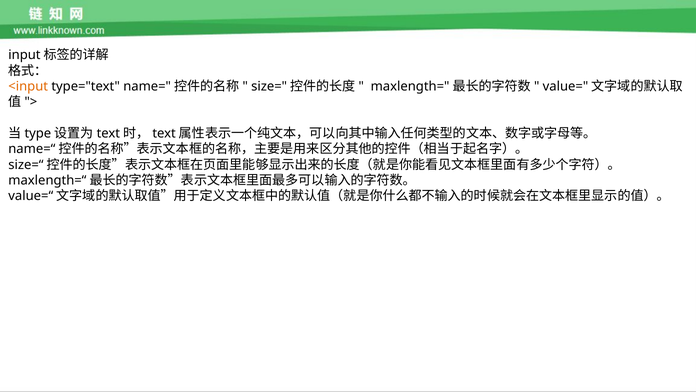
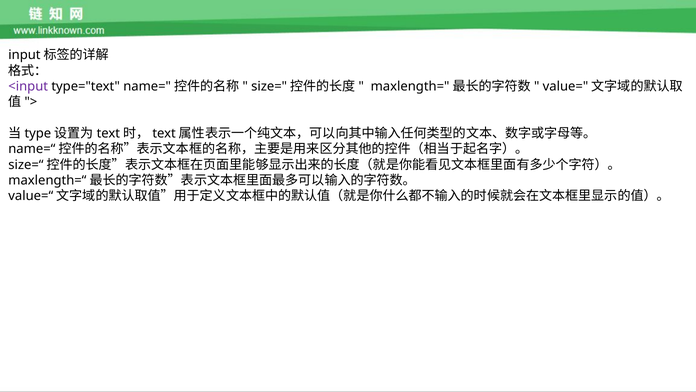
<input colour: orange -> purple
